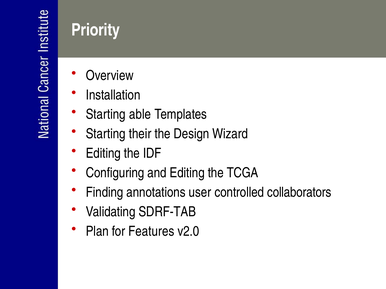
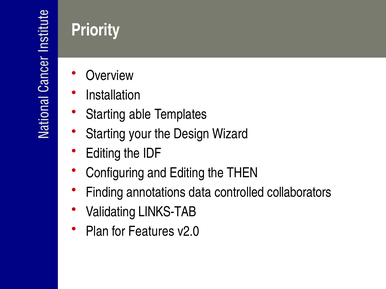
their: their -> your
TCGA: TCGA -> THEN
user: user -> data
SDRF-TAB: SDRF-TAB -> LINKS-TAB
